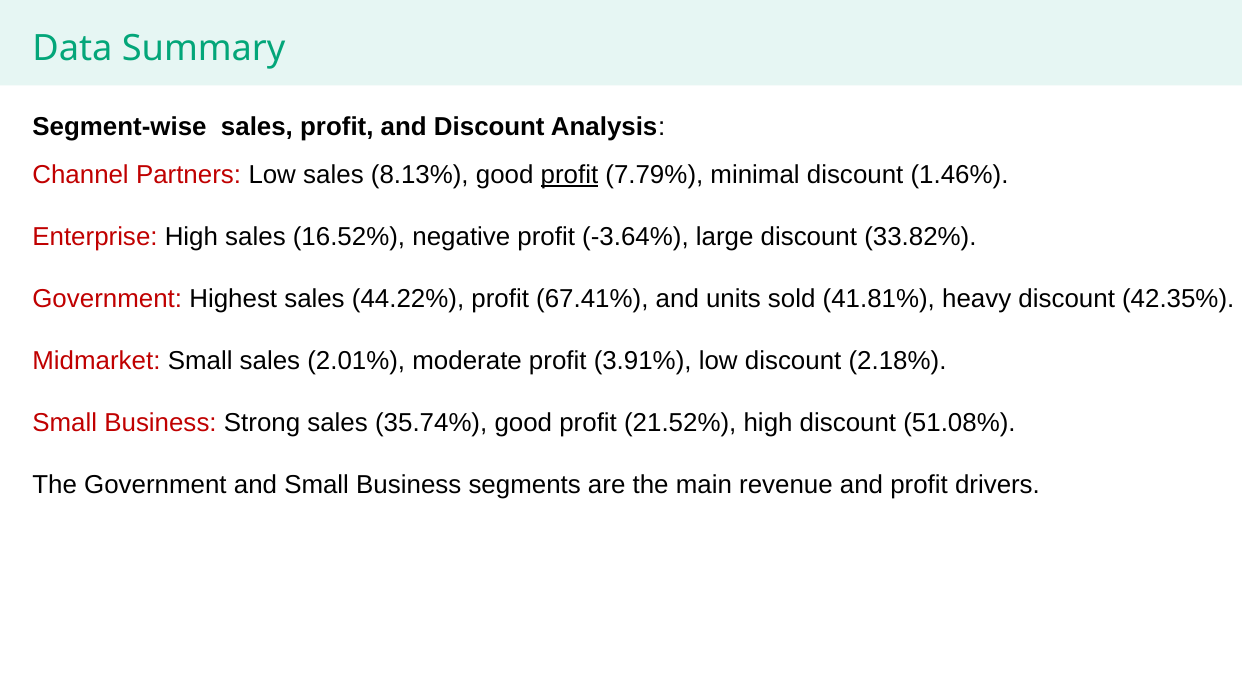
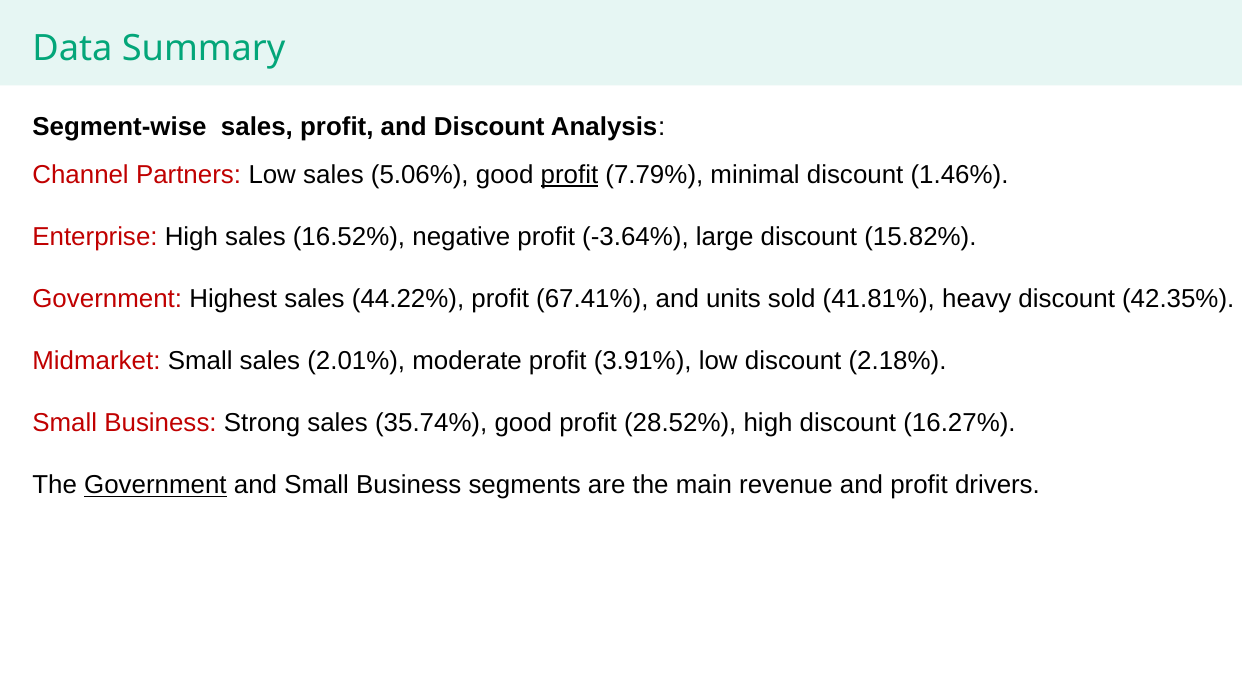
8.13%: 8.13% -> 5.06%
33.82%: 33.82% -> 15.82%
21.52%: 21.52% -> 28.52%
51.08%: 51.08% -> 16.27%
Government at (155, 485) underline: none -> present
